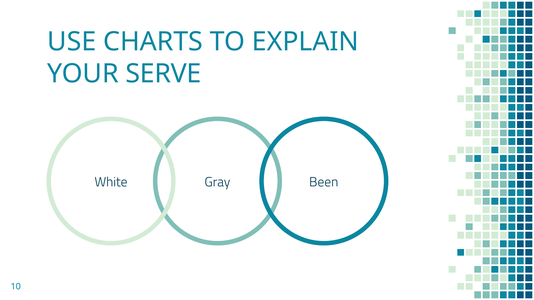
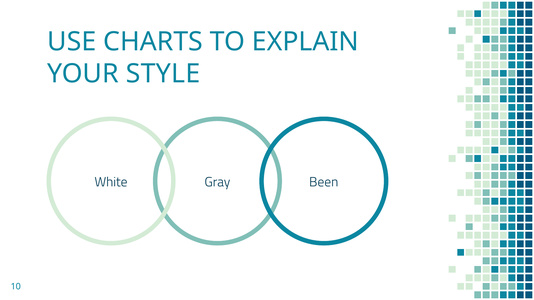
SERVE: SERVE -> STYLE
